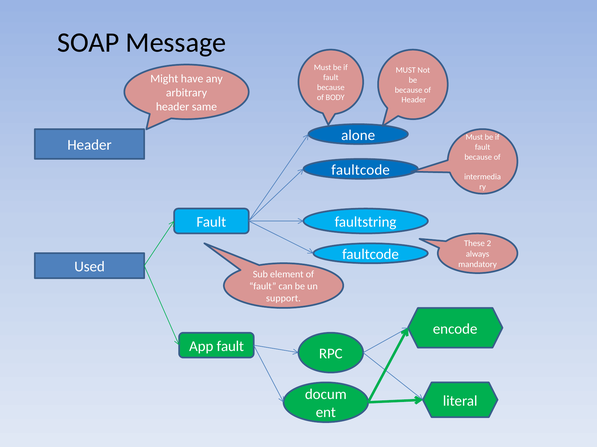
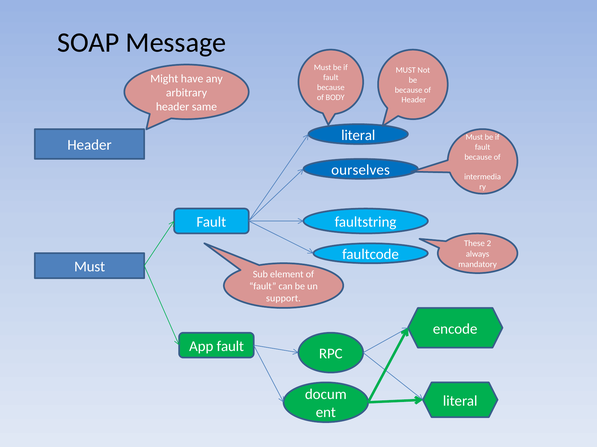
alone at (358, 135): alone -> literal
faultcode at (361, 170): faultcode -> ourselves
Used at (90, 267): Used -> Must
